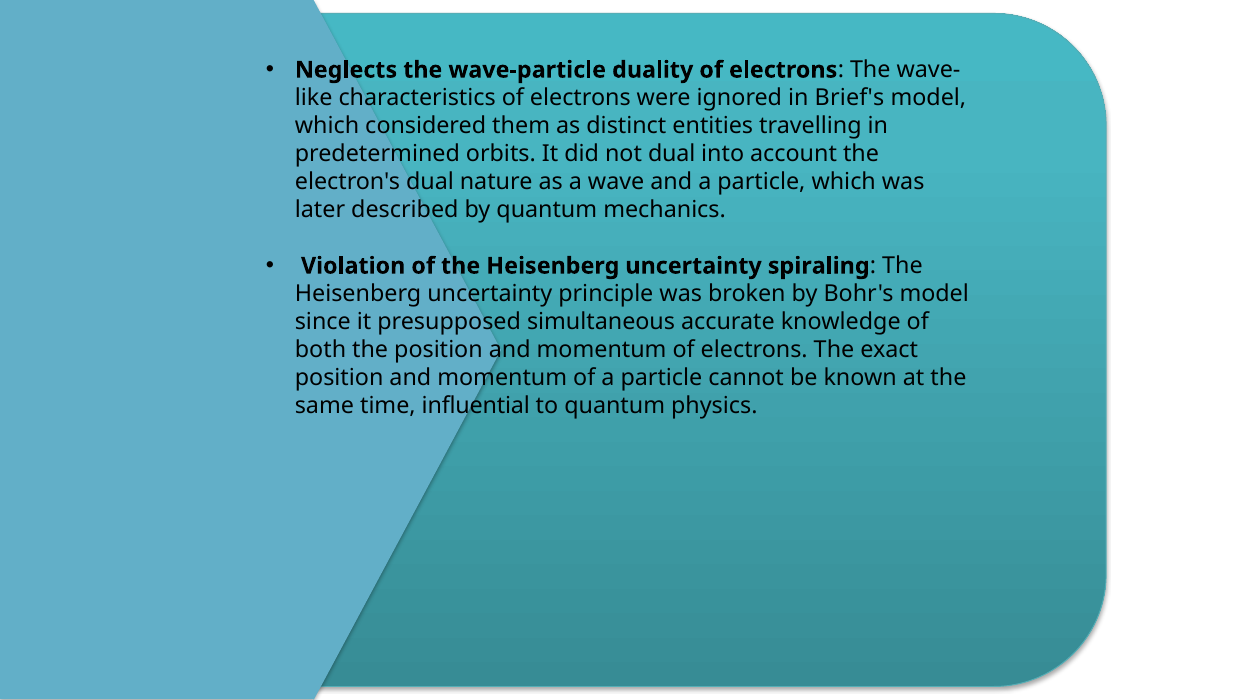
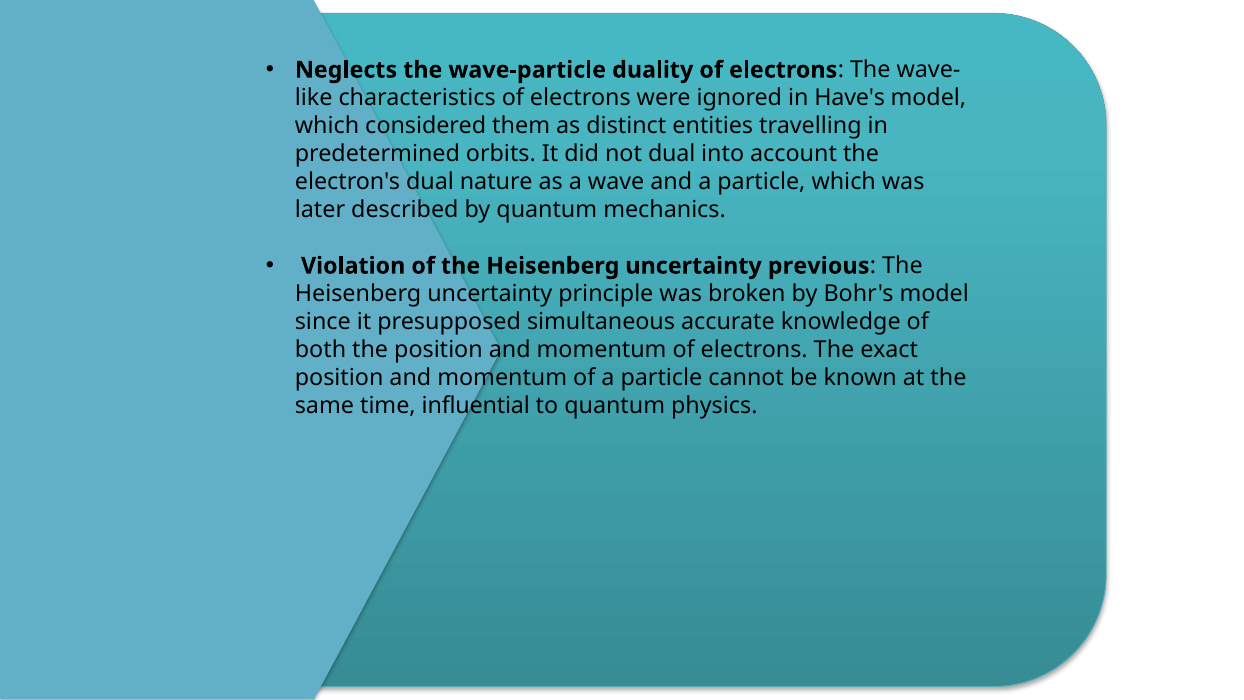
Brief's: Brief's -> Have's
spiraling: spiraling -> previous
